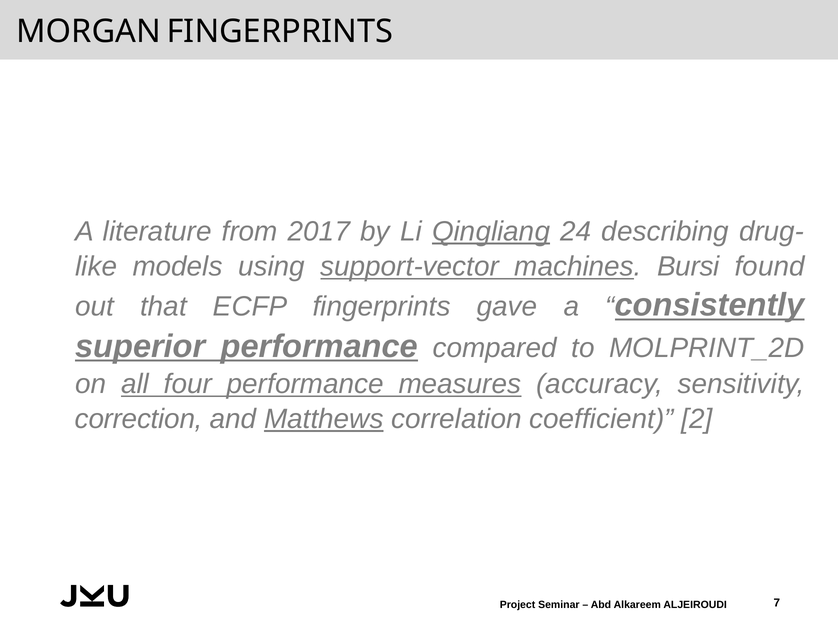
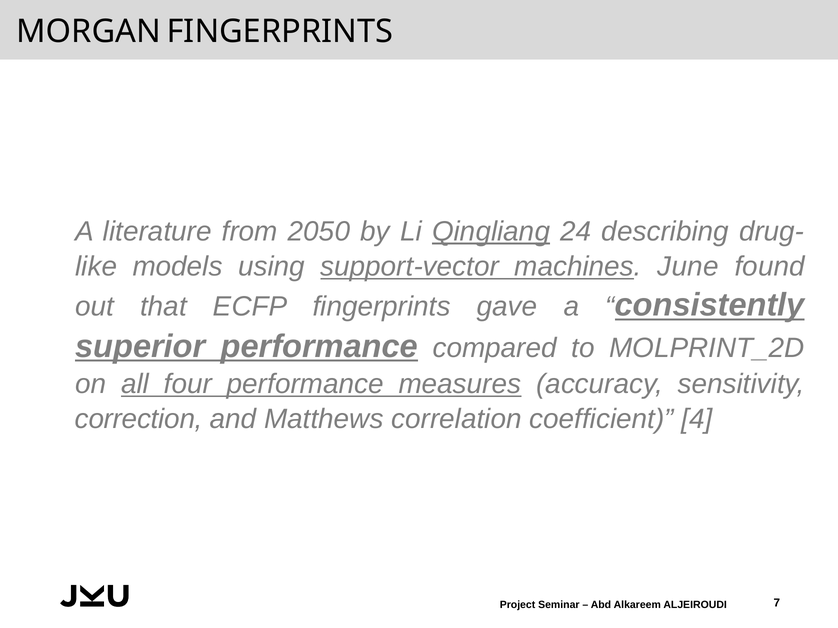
2017: 2017 -> 2050
Bursi: Bursi -> June
Matthews underline: present -> none
2: 2 -> 4
